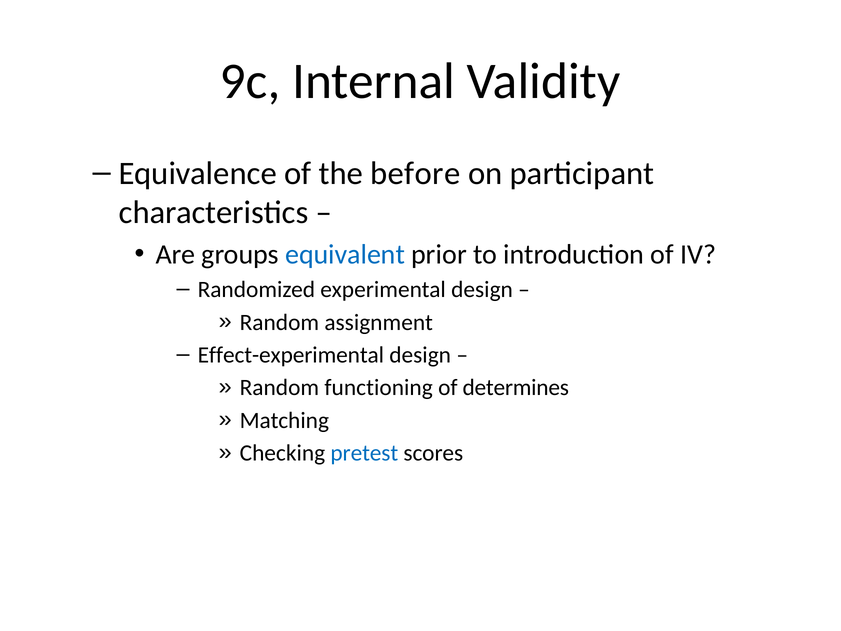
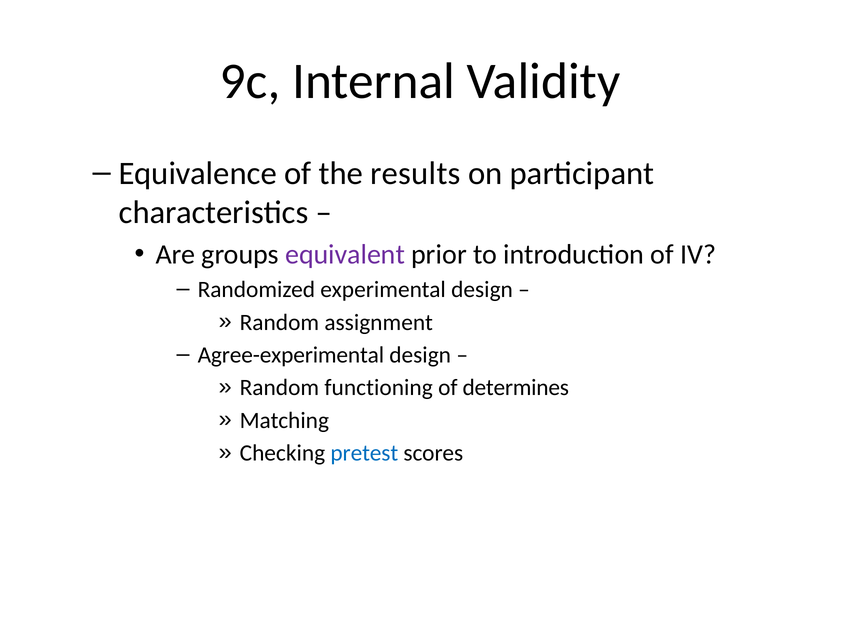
before: before -> results
equivalent colour: blue -> purple
Effect-experimental: Effect-experimental -> Agree-experimental
